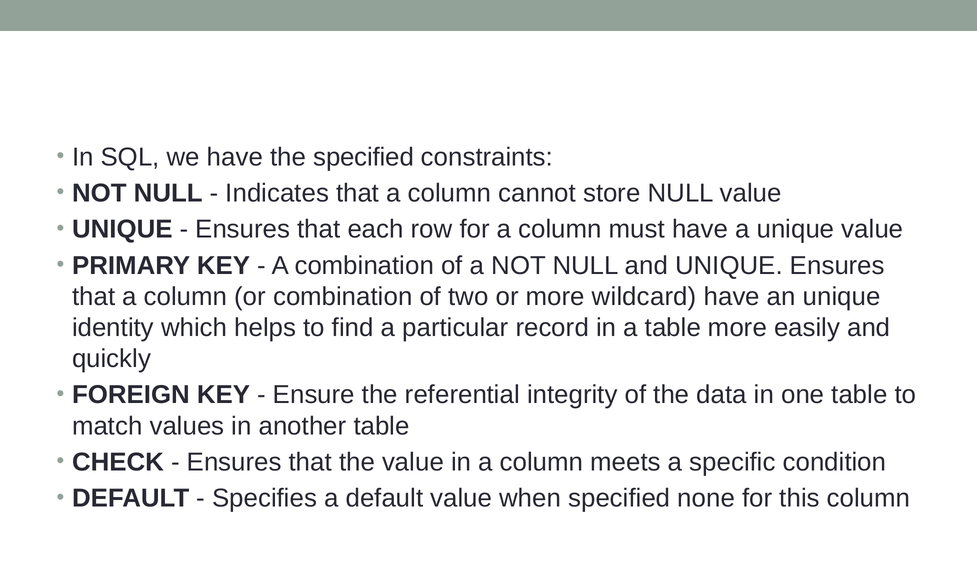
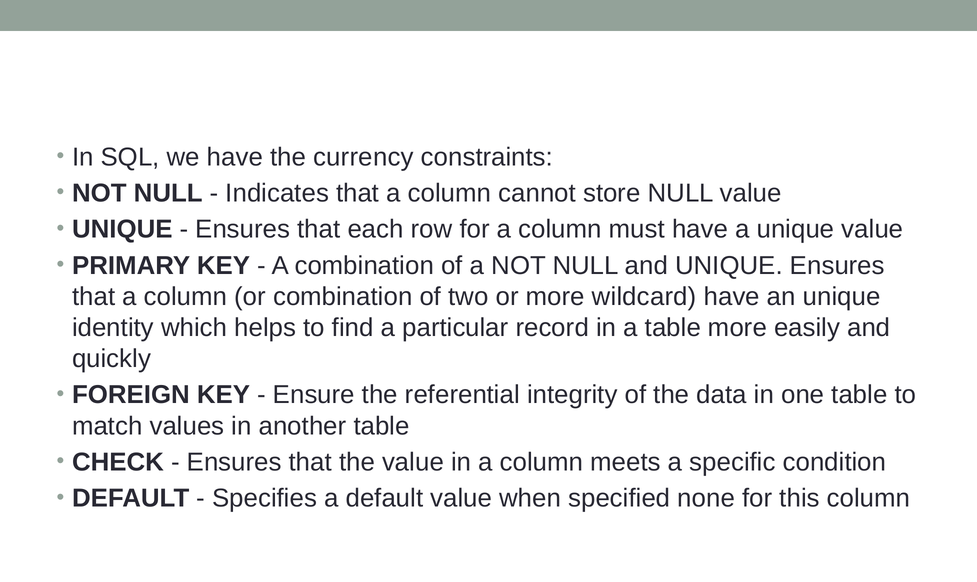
the specified: specified -> currency
